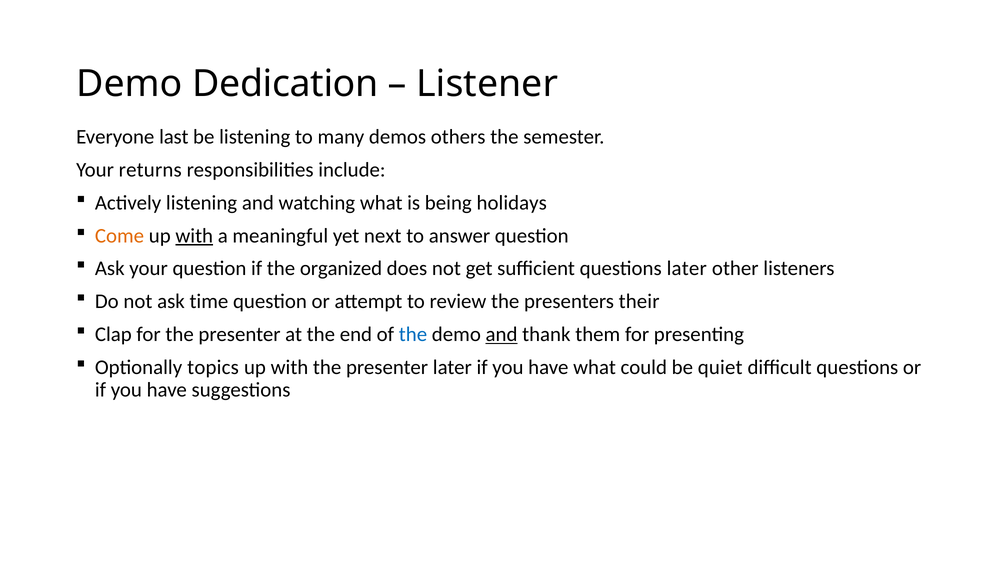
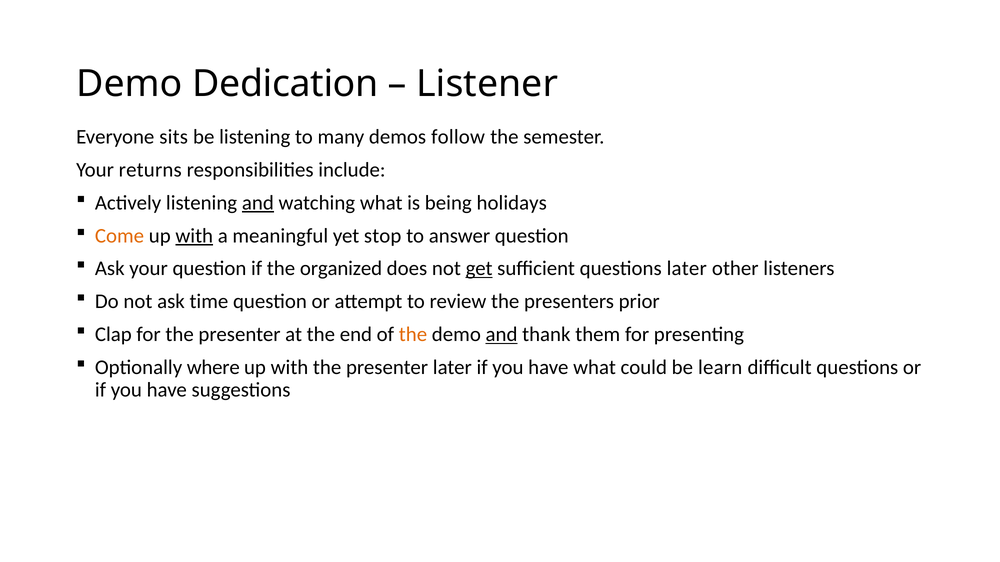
last: last -> sits
others: others -> follow
and at (258, 203) underline: none -> present
next: next -> stop
get underline: none -> present
their: their -> prior
the at (413, 335) colour: blue -> orange
topics: topics -> where
quiet: quiet -> learn
